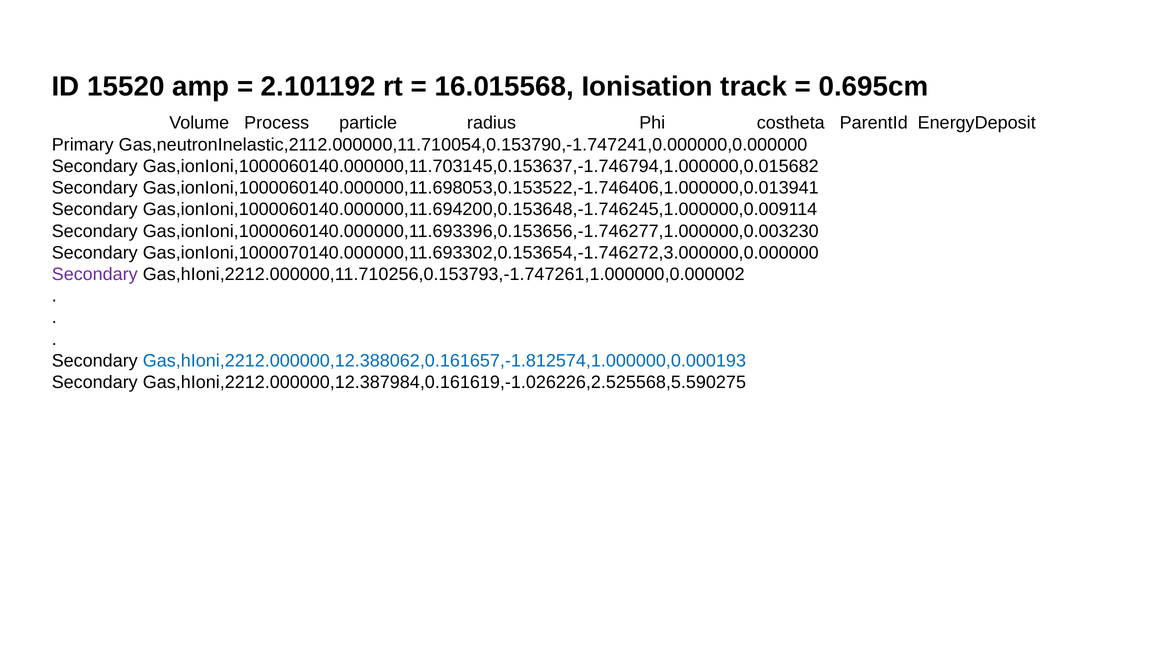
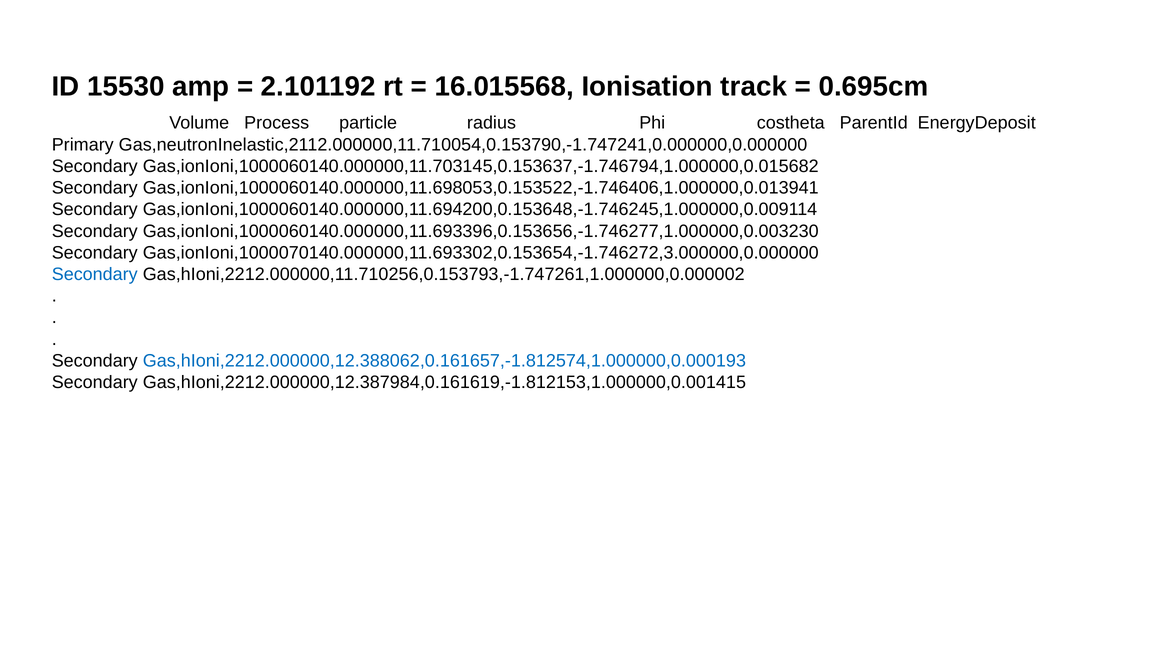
15520: 15520 -> 15530
Secondary at (95, 274) colour: purple -> blue
Gas,hIoni,2212.000000,12.387984,0.161619,-1.026226,2.525568,5.590275: Gas,hIoni,2212.000000,12.387984,0.161619,-1.026226,2.525568,5.590275 -> Gas,hIoni,2212.000000,12.387984,0.161619,-1.812153,1.000000,0.001415
